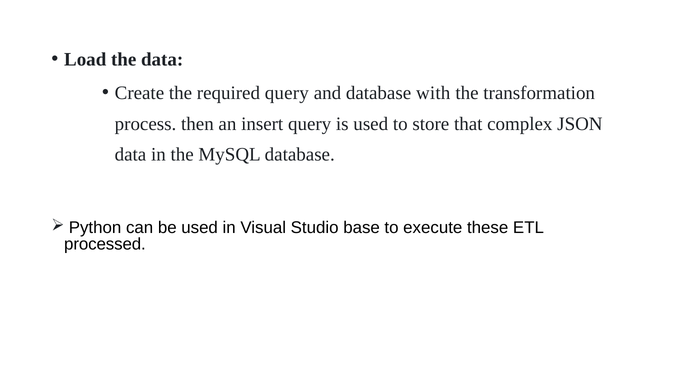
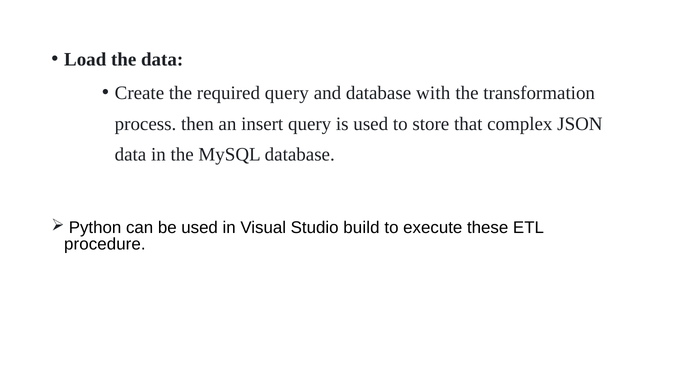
base: base -> build
processed: processed -> procedure
